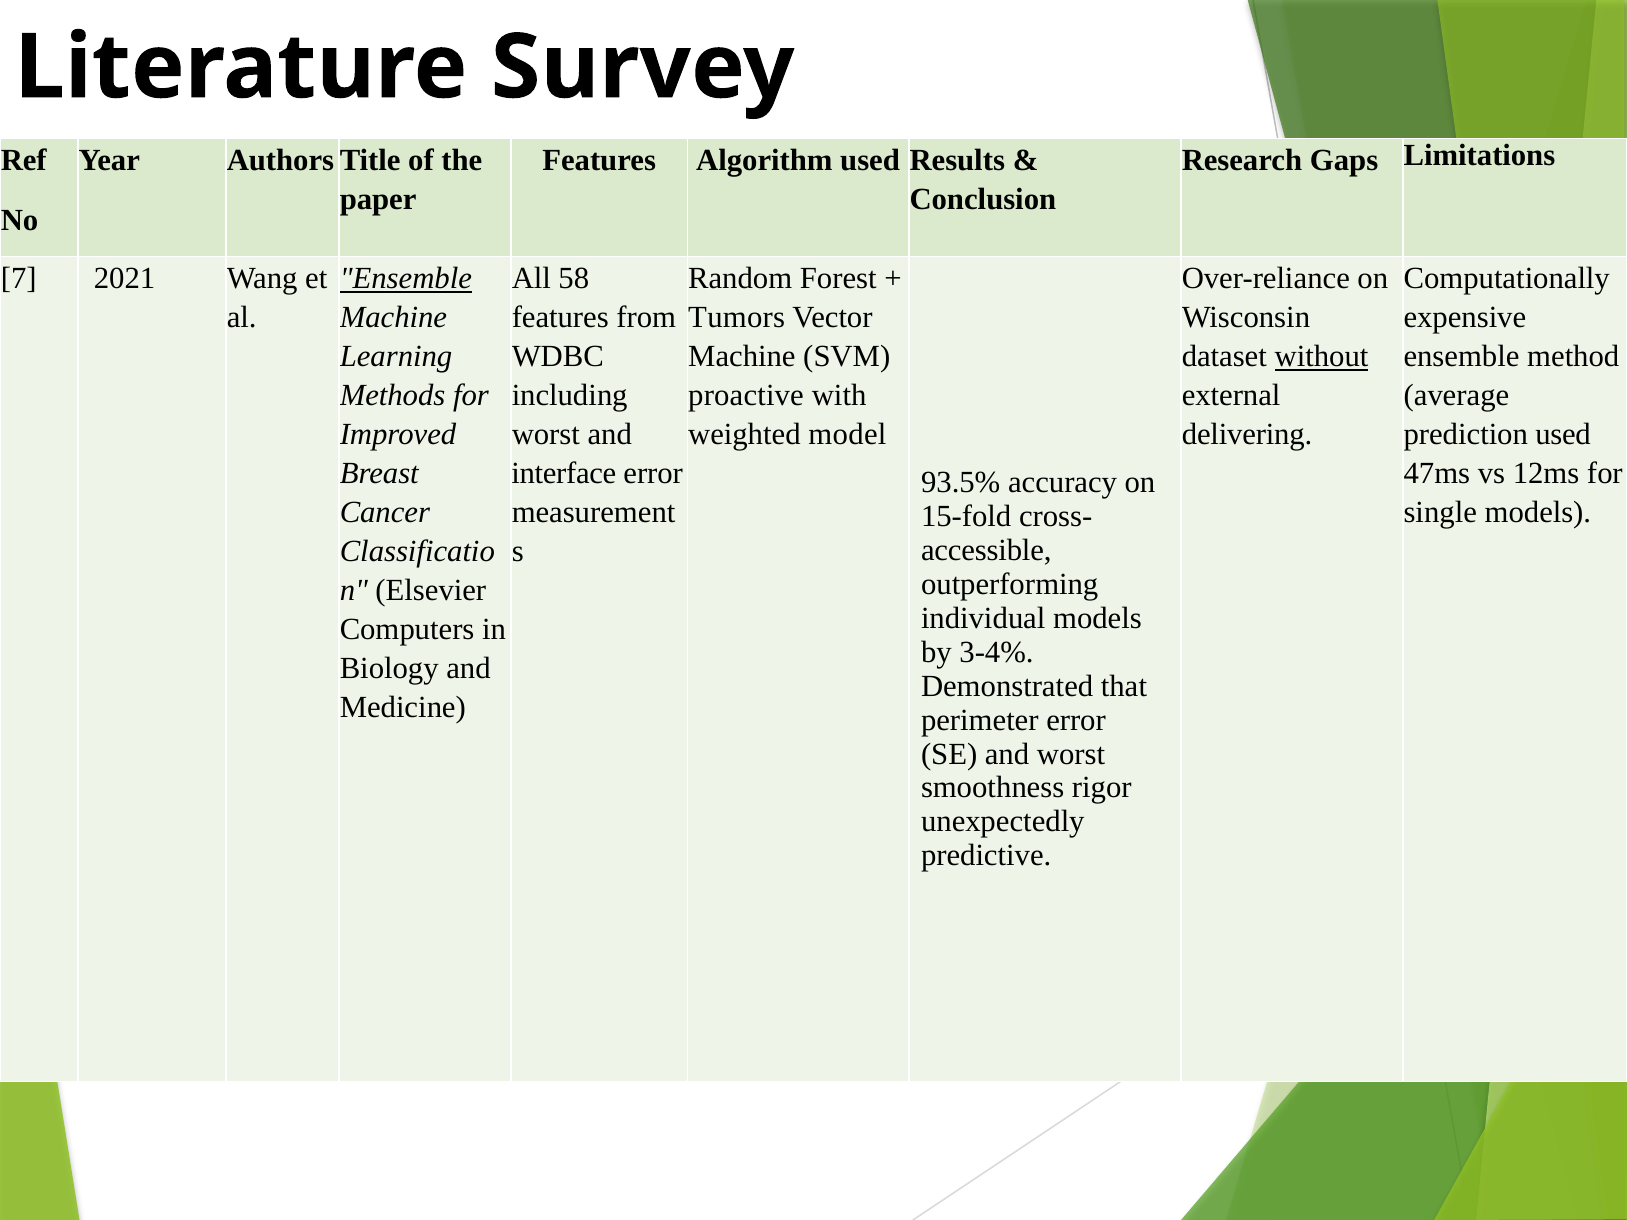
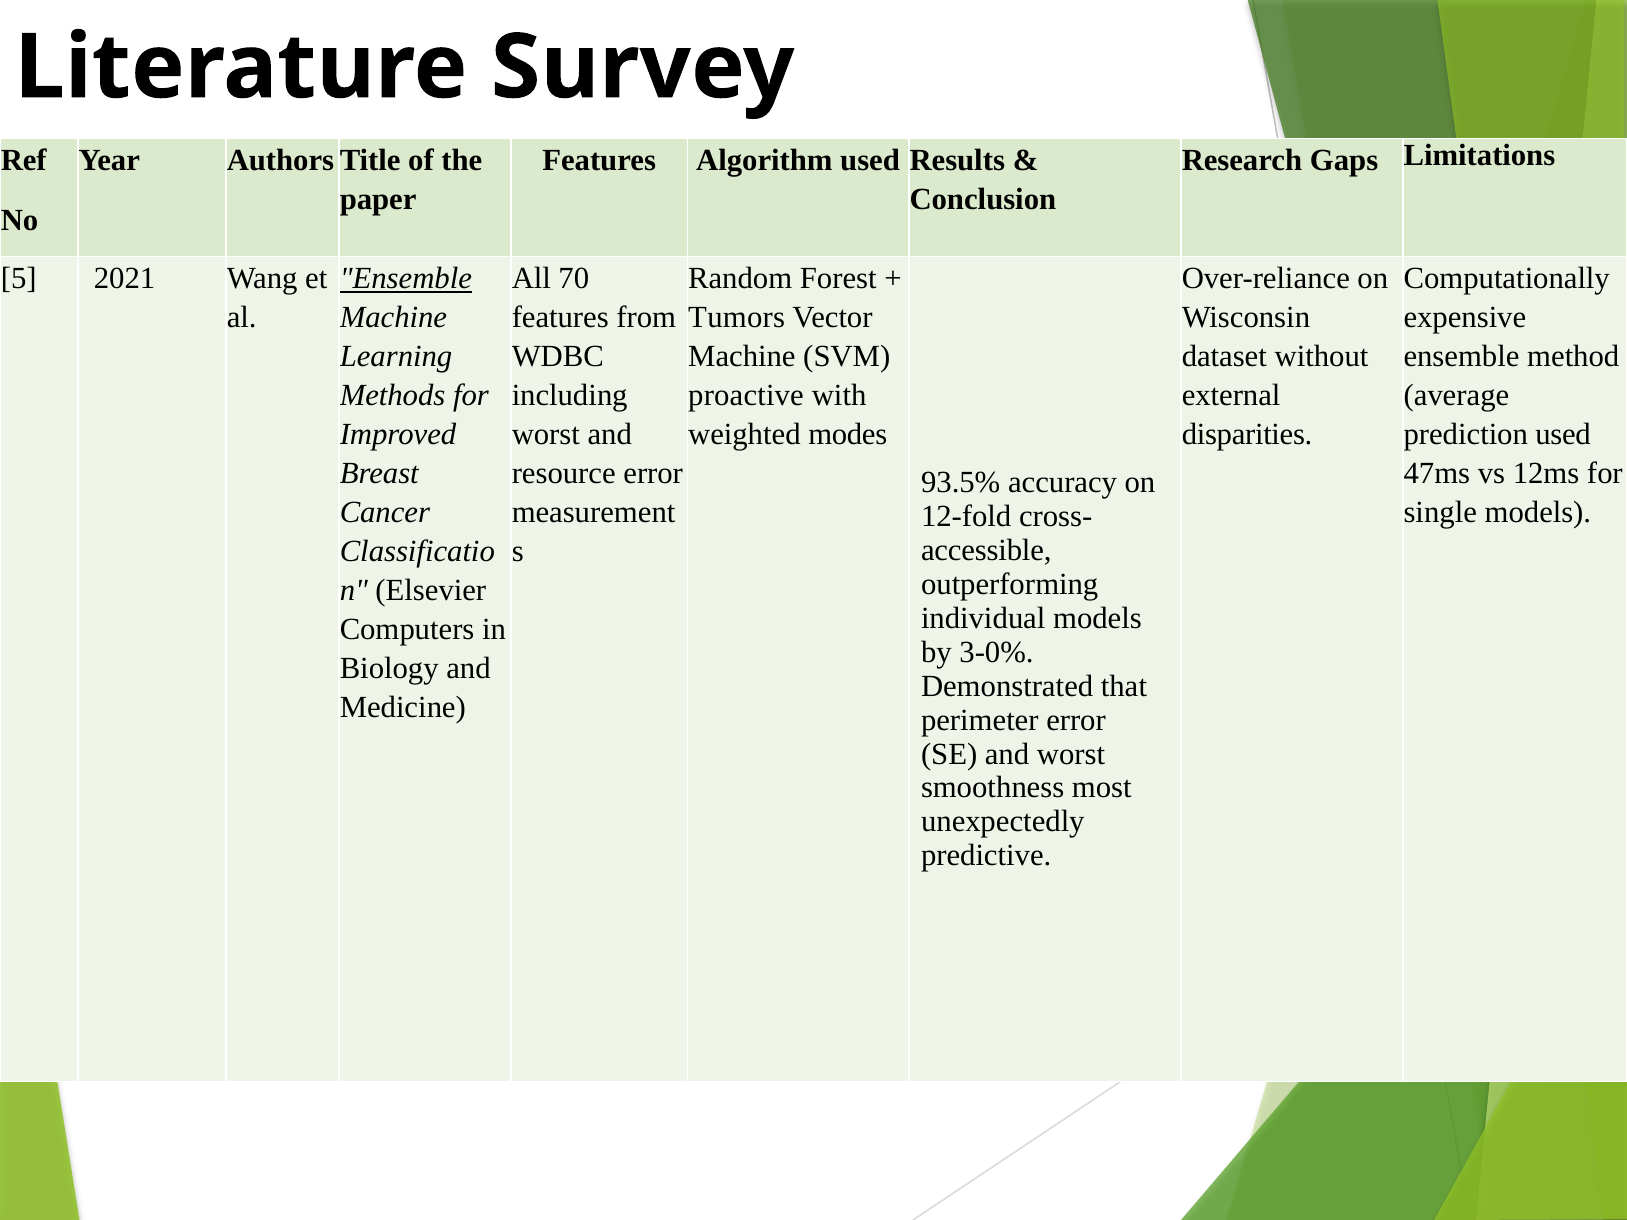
7: 7 -> 5
58: 58 -> 70
without underline: present -> none
model: model -> modes
delivering: delivering -> disparities
interface: interface -> resource
15-fold: 15-fold -> 12-fold
3-4%: 3-4% -> 3-0%
rigor: rigor -> most
